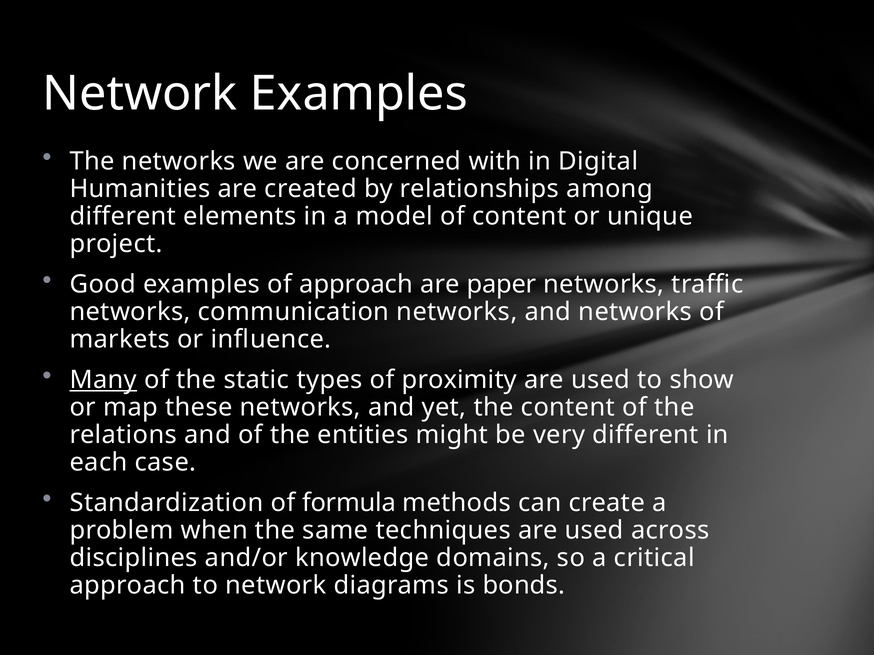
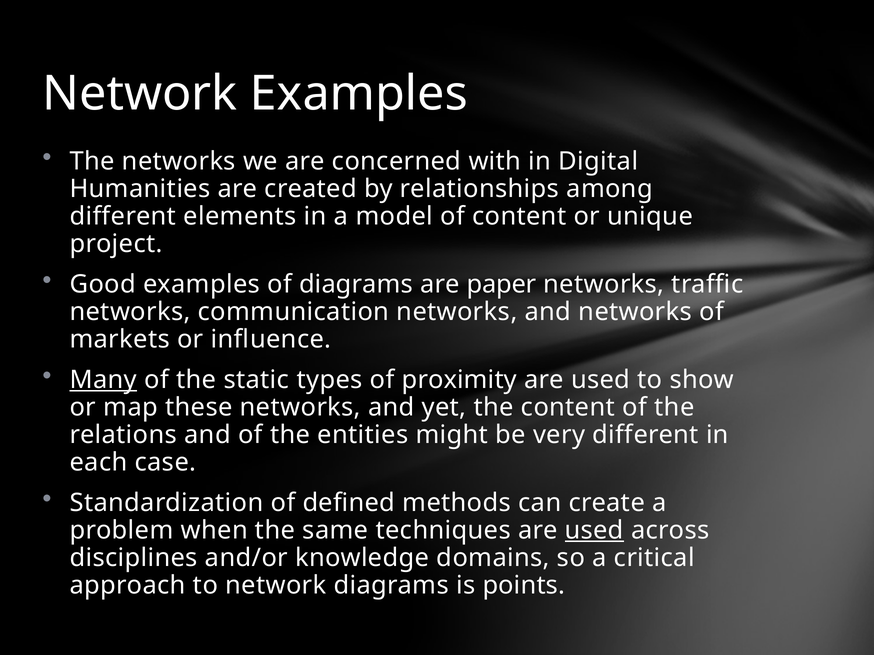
of approach: approach -> diagrams
formula: formula -> defined
used at (594, 531) underline: none -> present
bonds: bonds -> points
